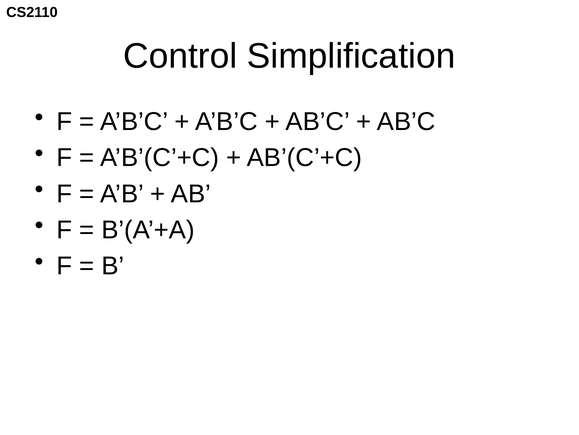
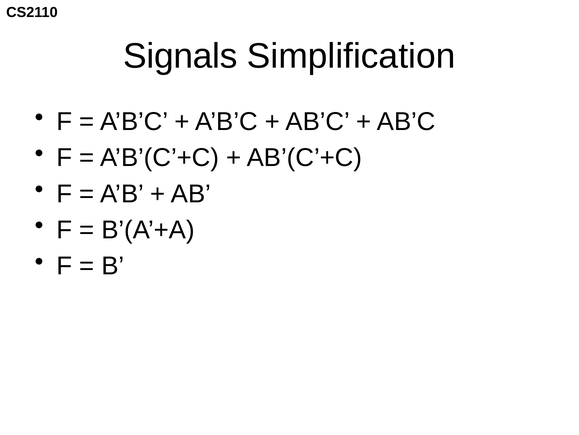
Control: Control -> Signals
